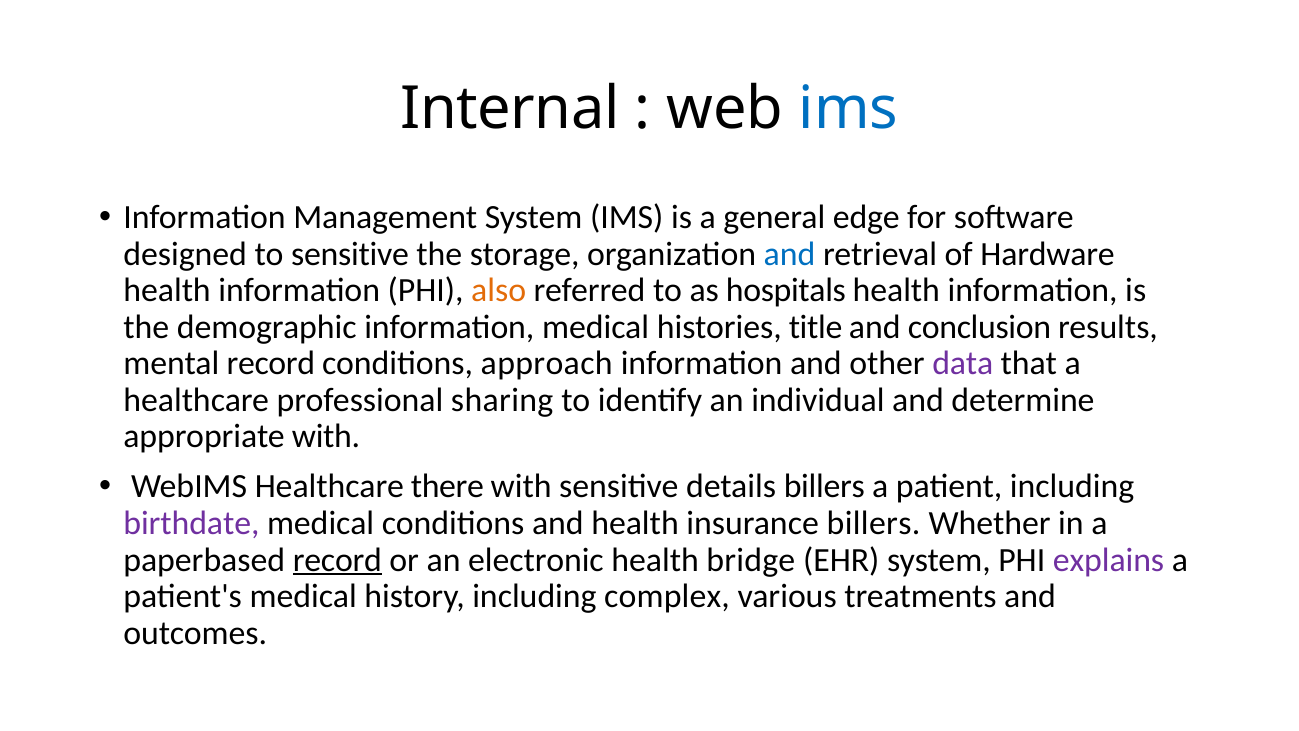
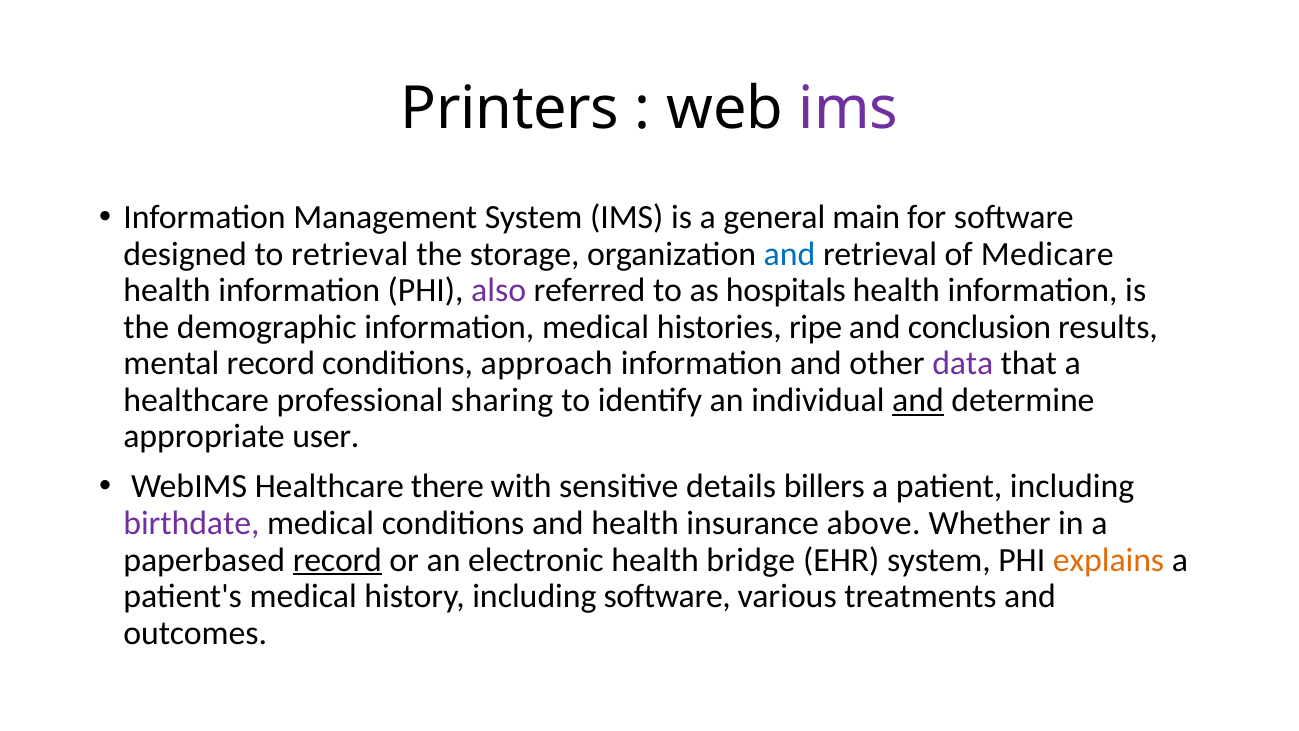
Internal: Internal -> Printers
ims at (848, 109) colour: blue -> purple
edge: edge -> main
to sensitive: sensitive -> retrieval
Hardware: Hardware -> Medicare
also colour: orange -> purple
title: title -> ripe
and at (918, 400) underline: none -> present
appropriate with: with -> user
insurance billers: billers -> above
explains colour: purple -> orange
including complex: complex -> software
